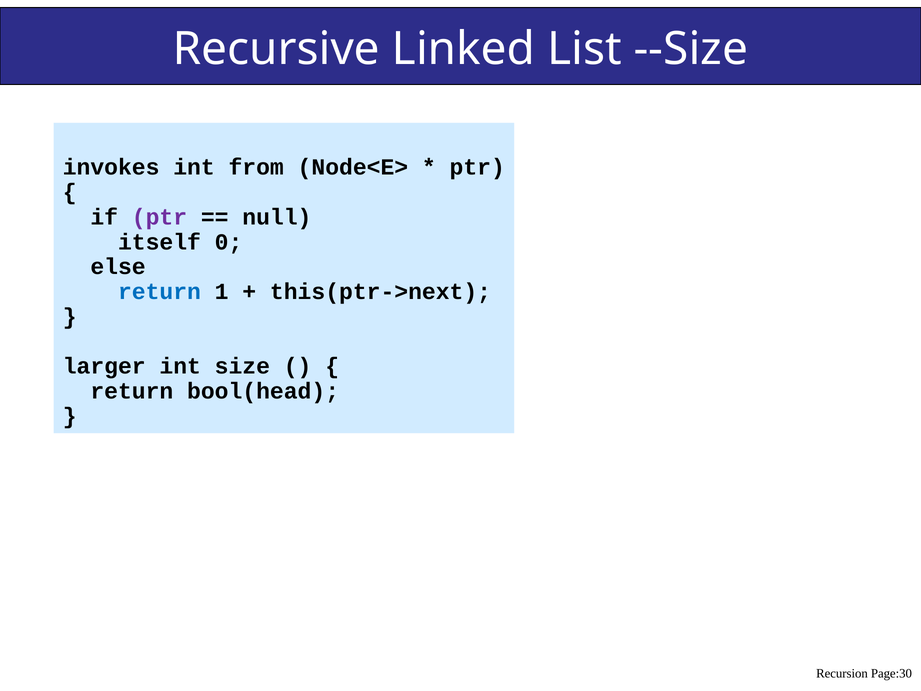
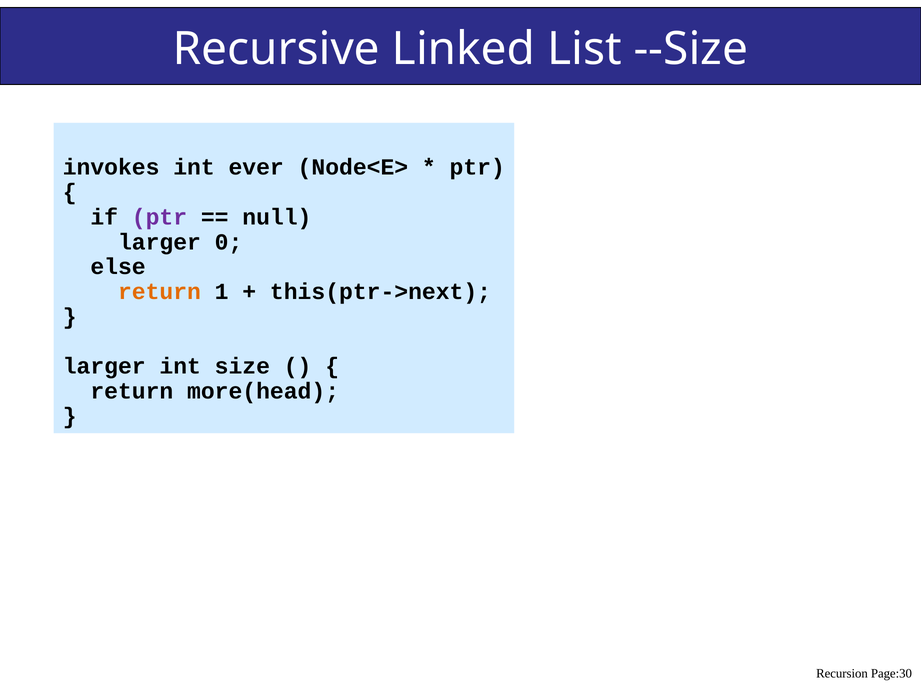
from: from -> ever
itself at (159, 242): itself -> larger
return at (159, 292) colour: blue -> orange
bool(head: bool(head -> more(head
